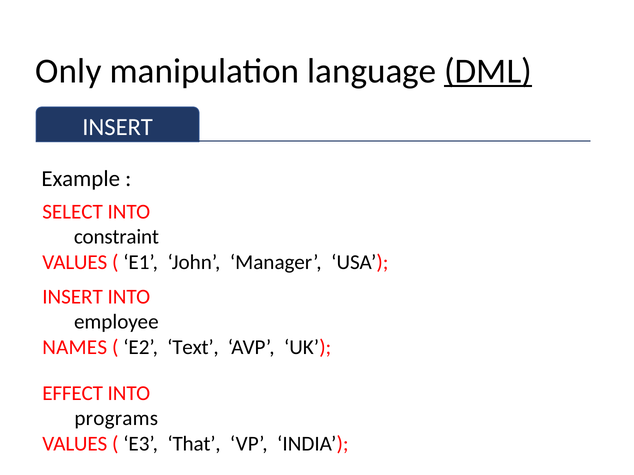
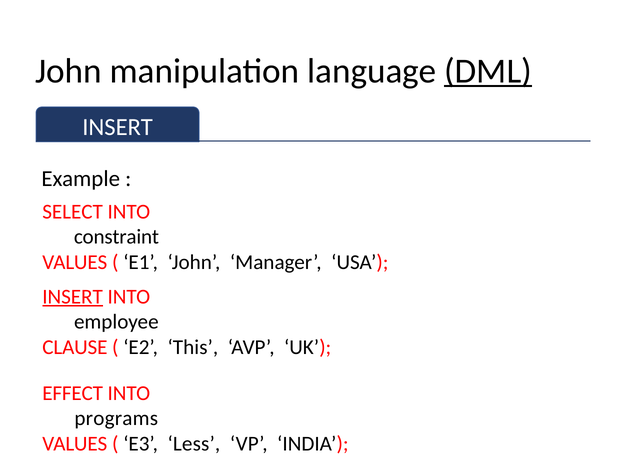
Only at (68, 71): Only -> John
INSERT at (73, 297) underline: none -> present
NAMES: NAMES -> CLAUSE
Text: Text -> This
That: That -> Less
